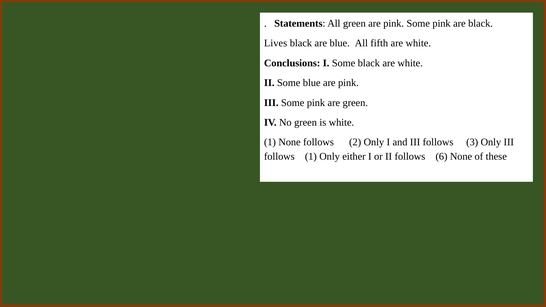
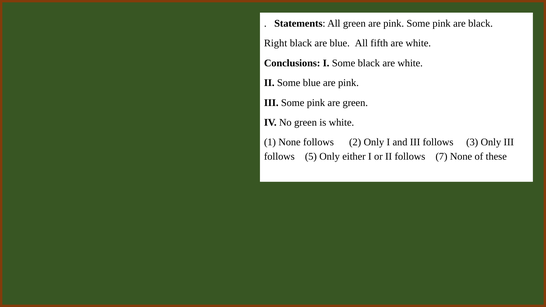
Lives: Lives -> Right
follows 1: 1 -> 5
6: 6 -> 7
